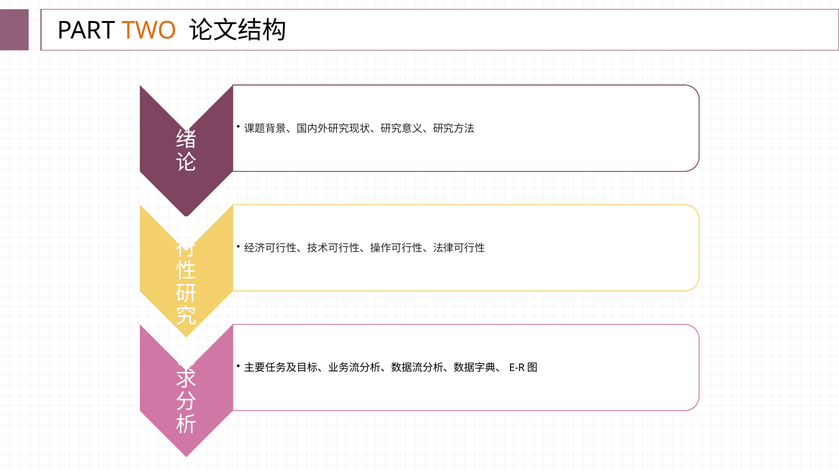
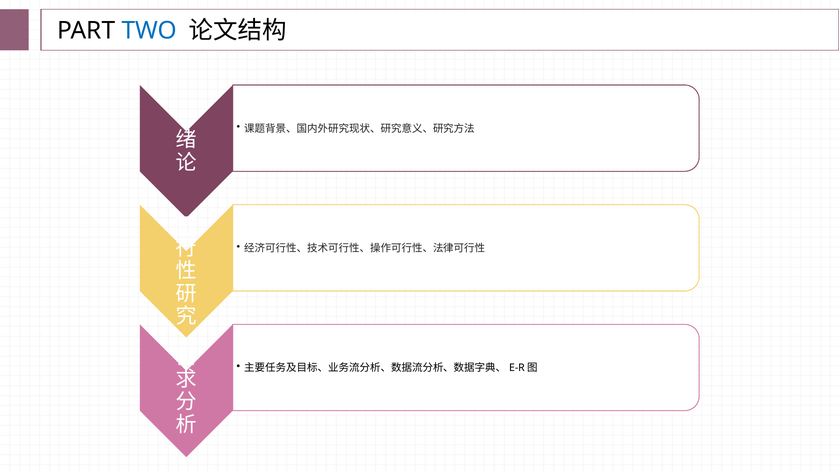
TWO colour: orange -> blue
